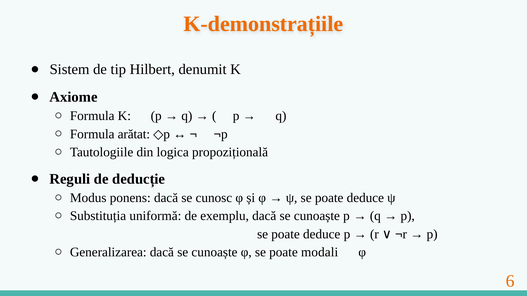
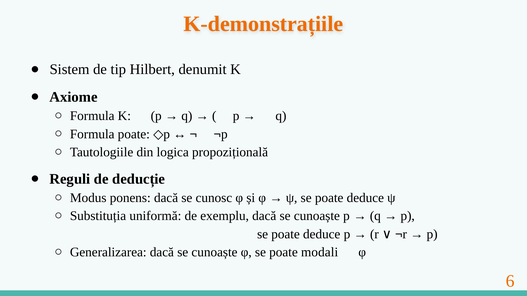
Formula arătat: arătat -> poate
